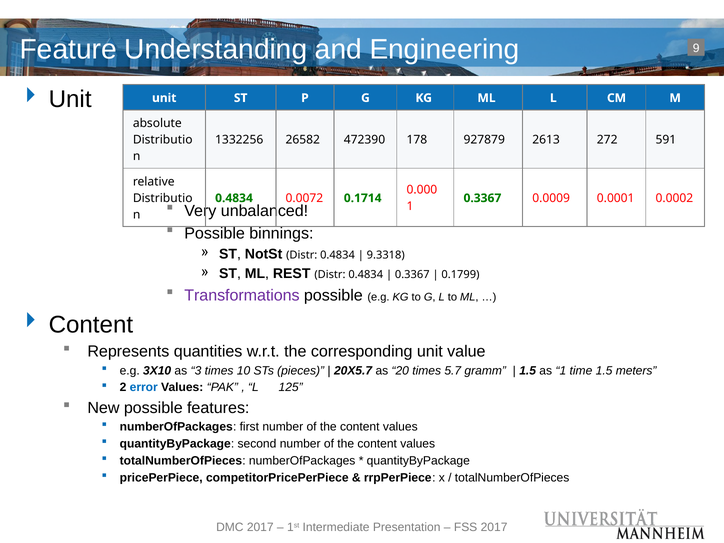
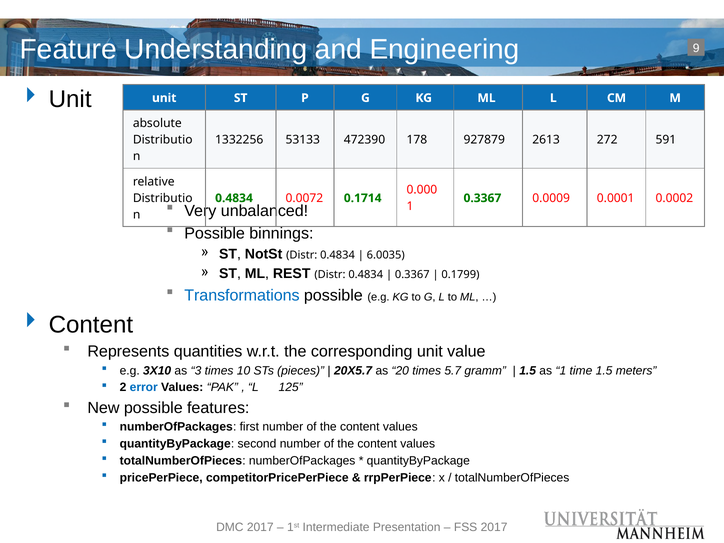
26582: 26582 -> 53133
9.3318: 9.3318 -> 6.0035
Transformations colour: purple -> blue
